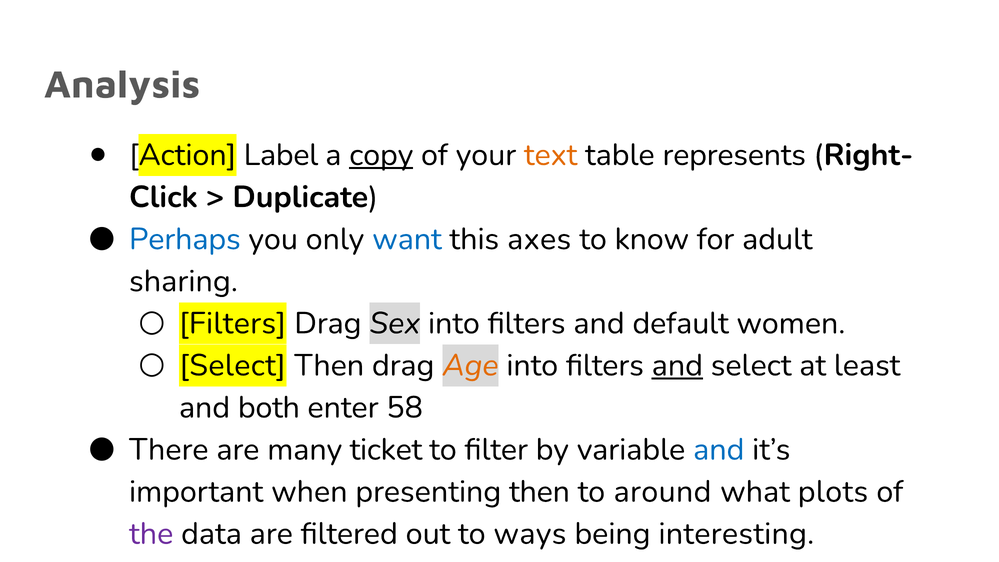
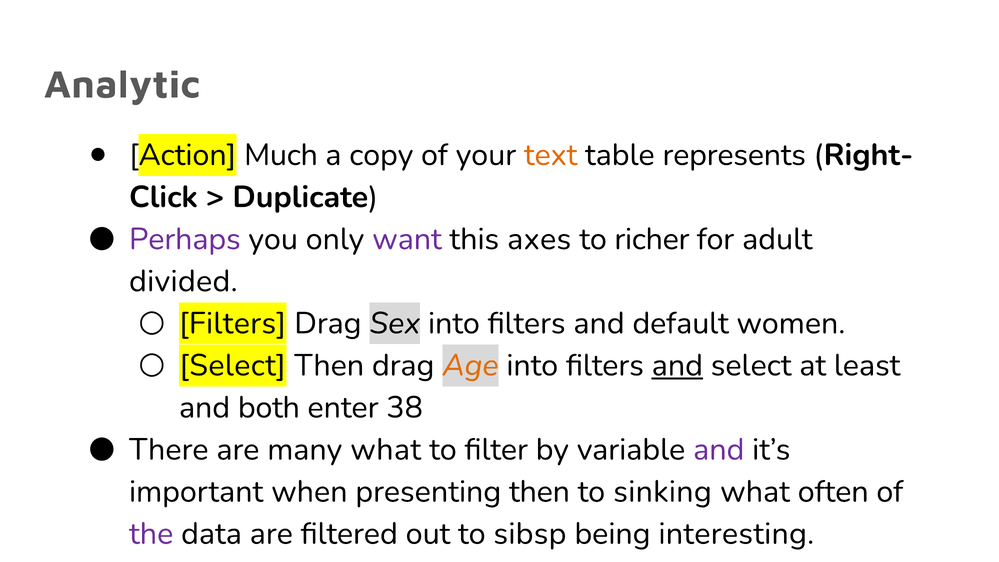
Analysis: Analysis -> Analytic
Label: Label -> Much
copy underline: present -> none
Perhaps colour: blue -> purple
want colour: blue -> purple
know: know -> richer
sharing: sharing -> divided
58: 58 -> 38
many ticket: ticket -> what
and at (719, 449) colour: blue -> purple
around: around -> sinking
plots: plots -> often
ways: ways -> sibsp
